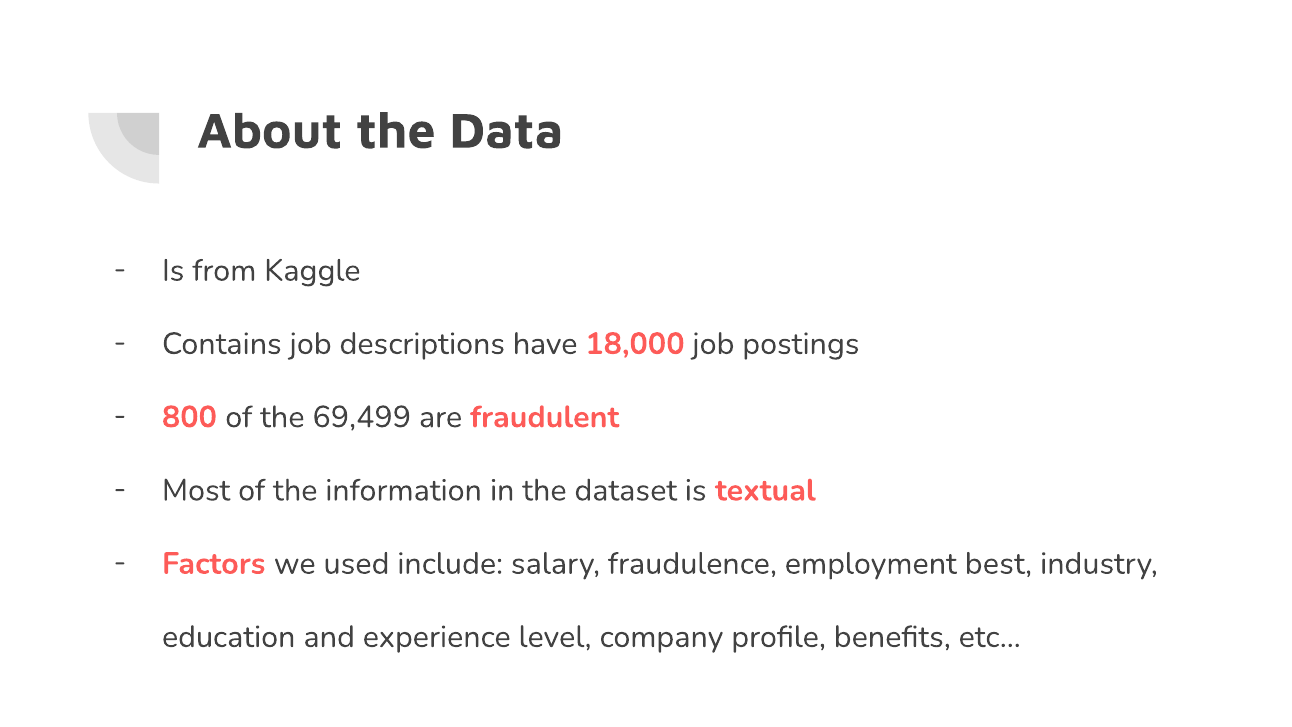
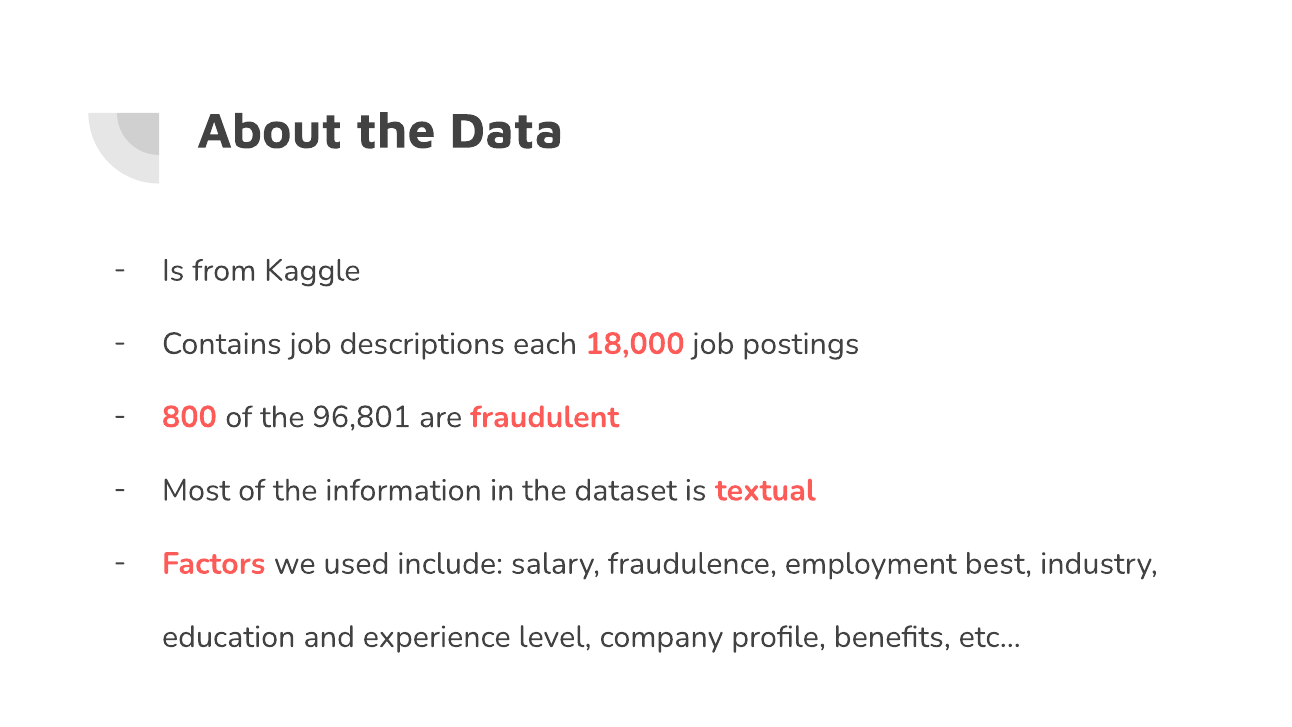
have: have -> each
69,499: 69,499 -> 96,801
